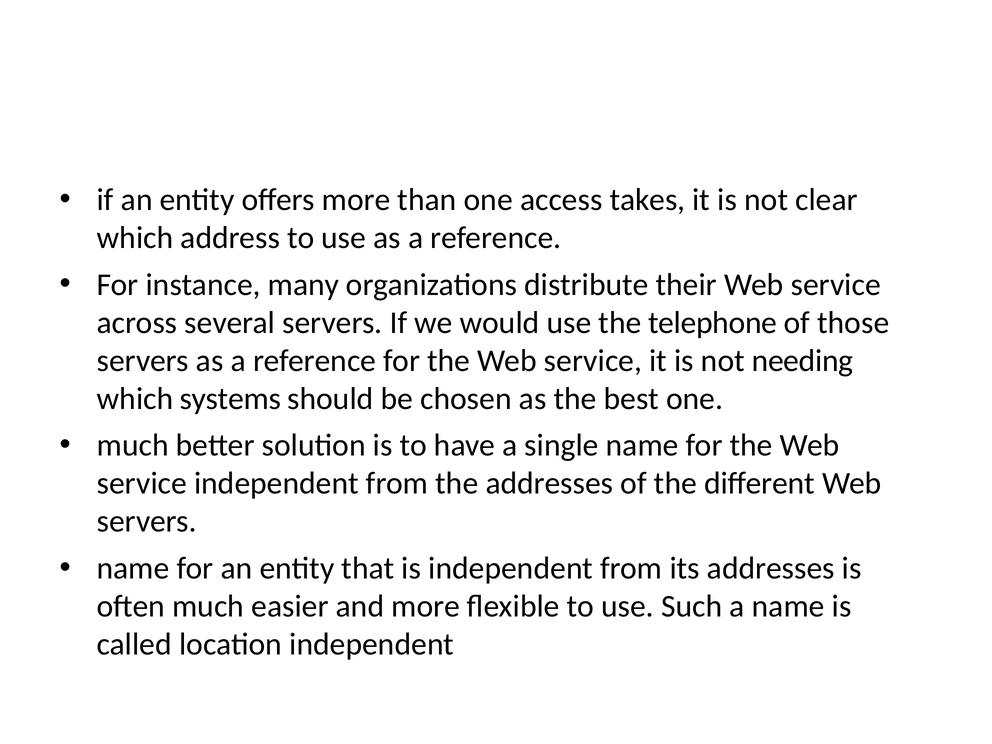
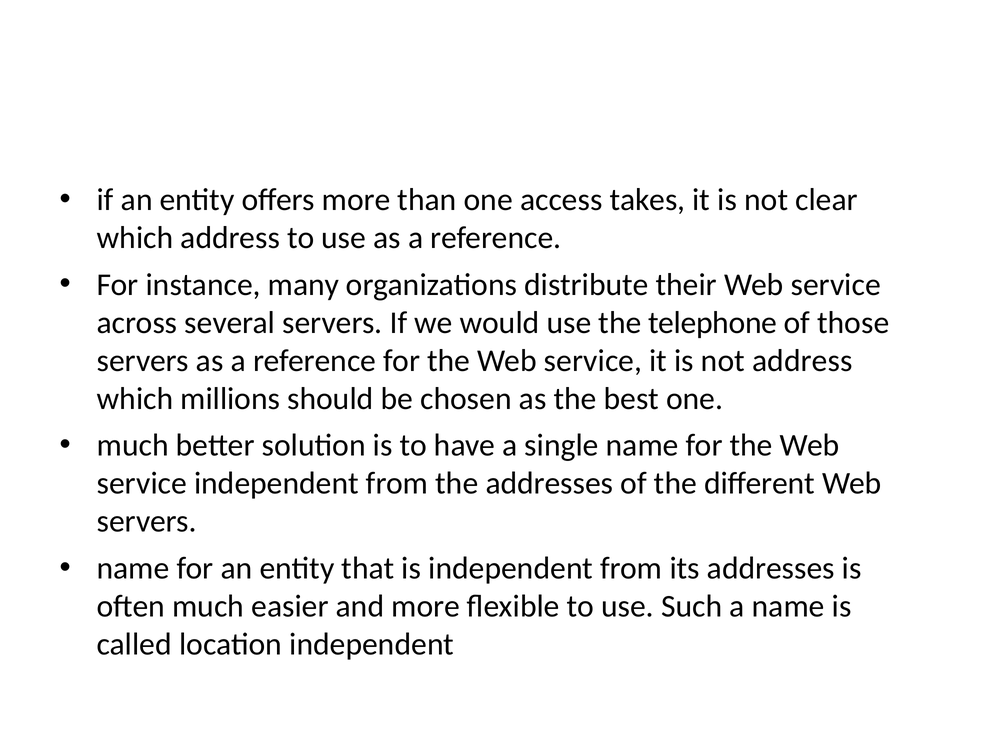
not needing: needing -> address
systems: systems -> millions
